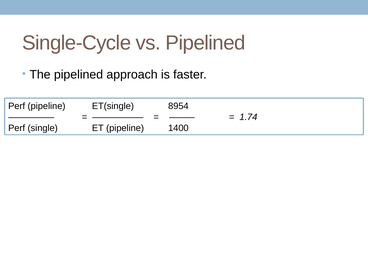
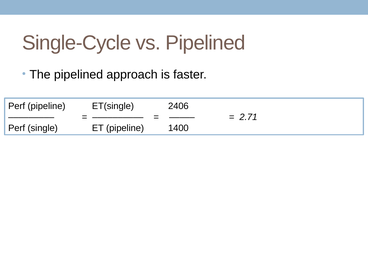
8954: 8954 -> 2406
1.74: 1.74 -> 2.71
